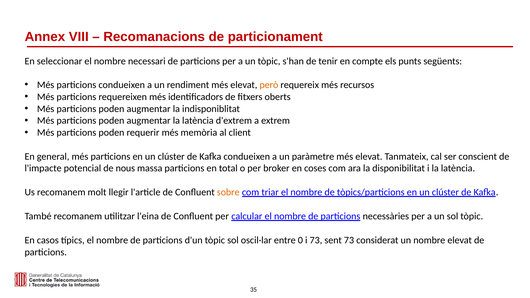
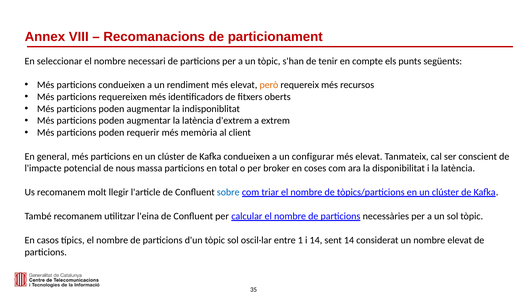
paràmetre: paràmetre -> configurar
sobre colour: orange -> blue
0: 0 -> 1
i 73: 73 -> 14
sent 73: 73 -> 14
